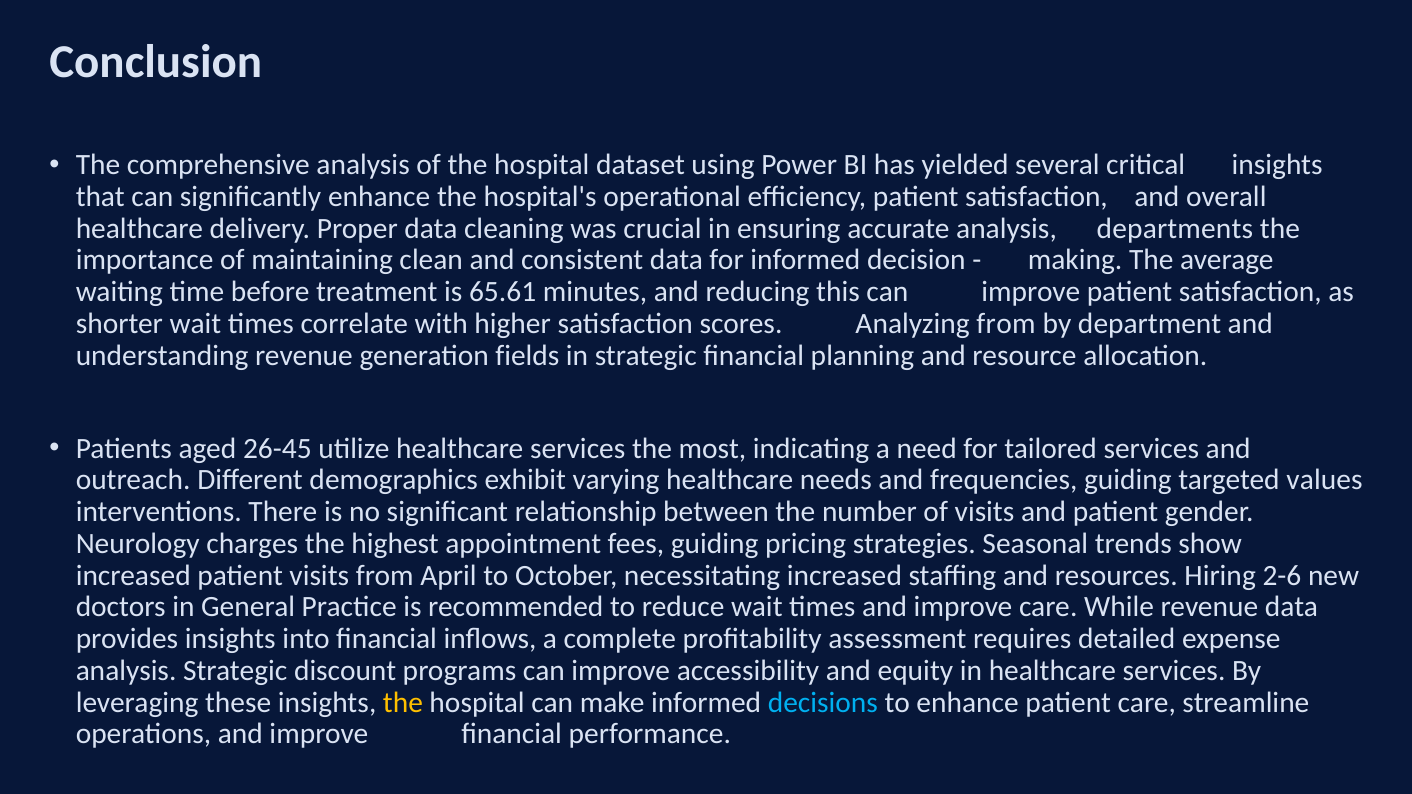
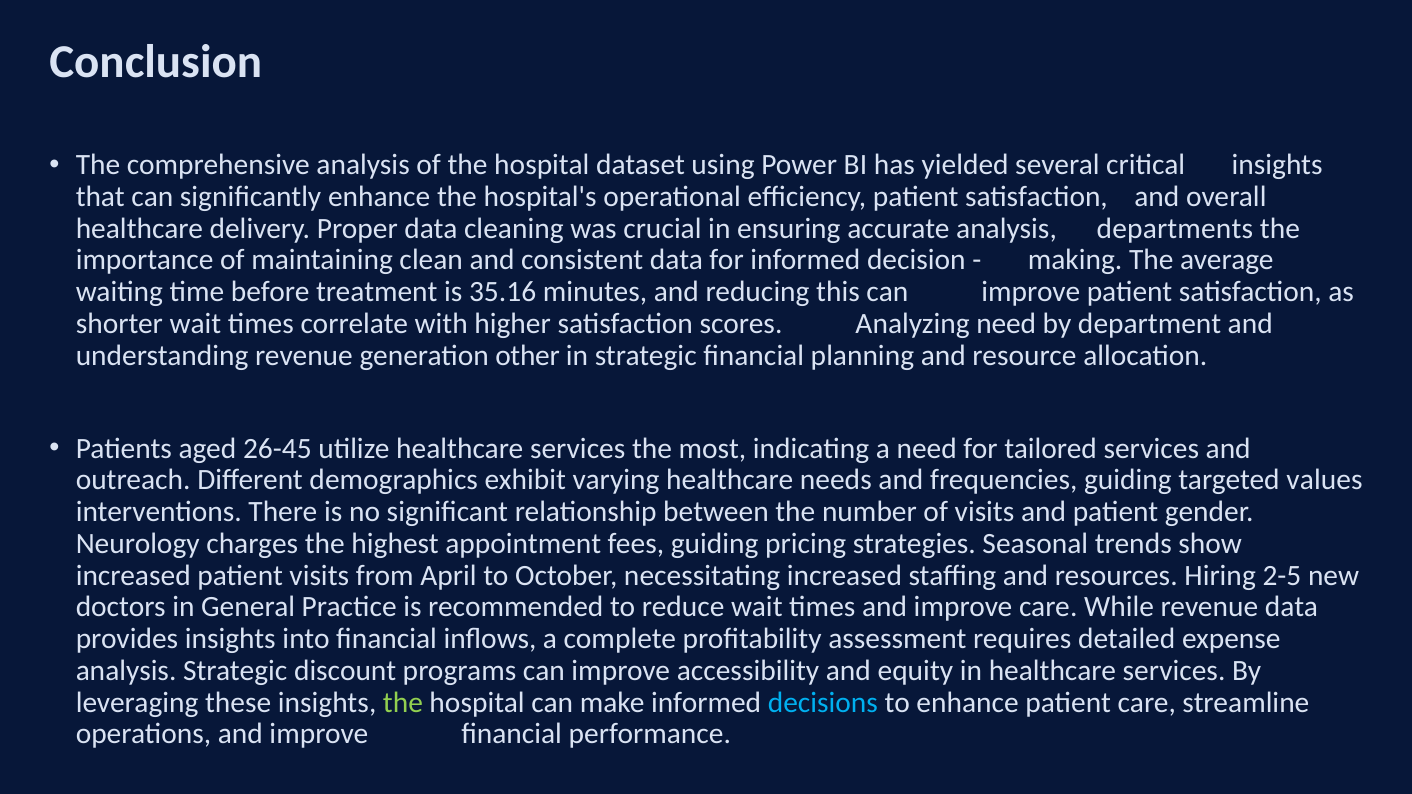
65.61: 65.61 -> 35.16
Analyzing from: from -> need
fields: fields -> other
2-6: 2-6 -> 2-5
the at (403, 703) colour: yellow -> light green
